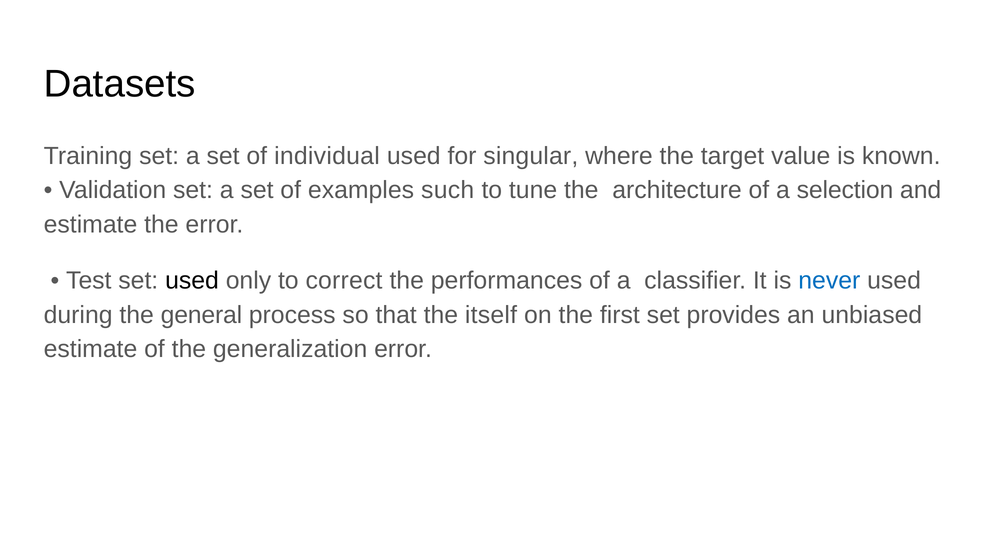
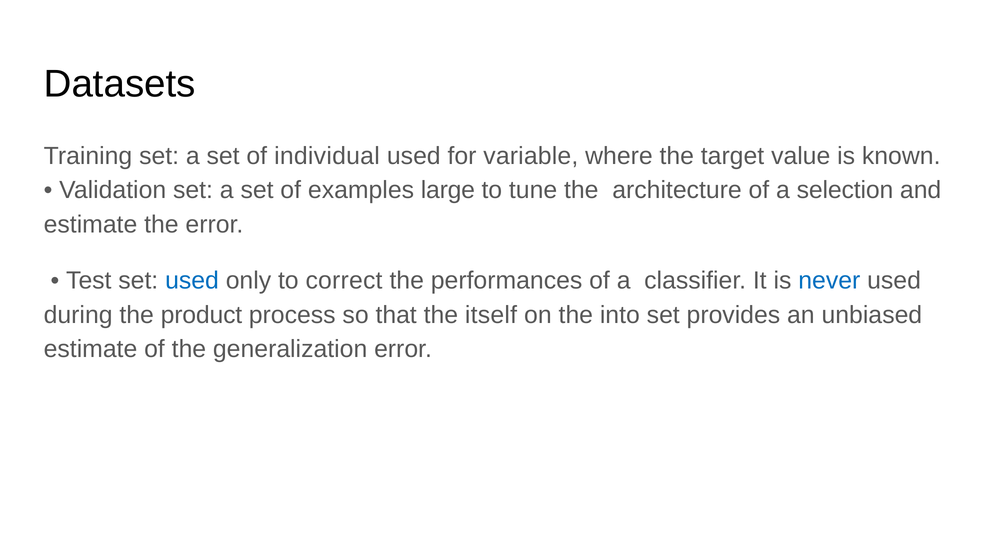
singular: singular -> variable
such: such -> large
used at (192, 281) colour: black -> blue
general: general -> product
first: first -> into
